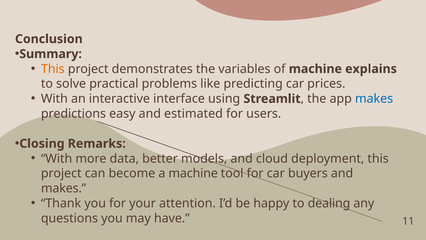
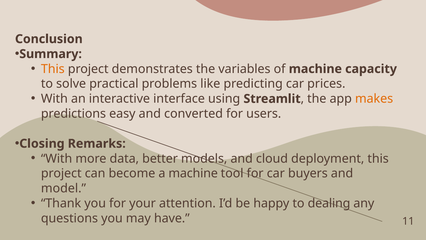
explains: explains -> capacity
makes at (374, 99) colour: blue -> orange
estimated: estimated -> converted
makes at (64, 188): makes -> model
